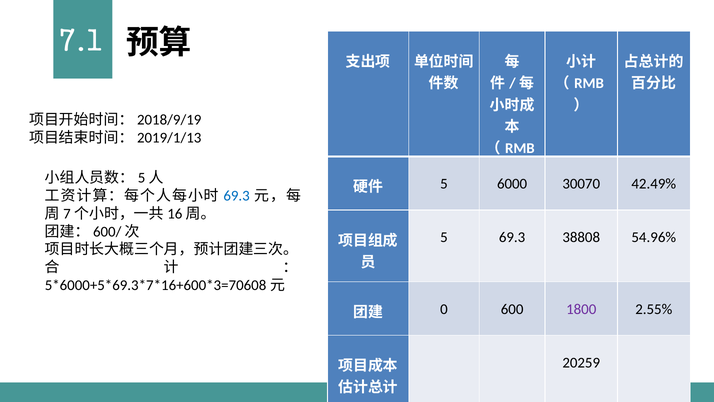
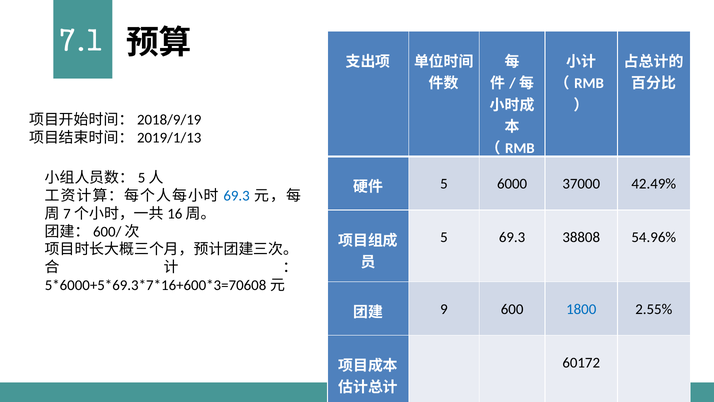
30070: 30070 -> 37000
0: 0 -> 9
1800 colour: purple -> blue
20259: 20259 -> 60172
